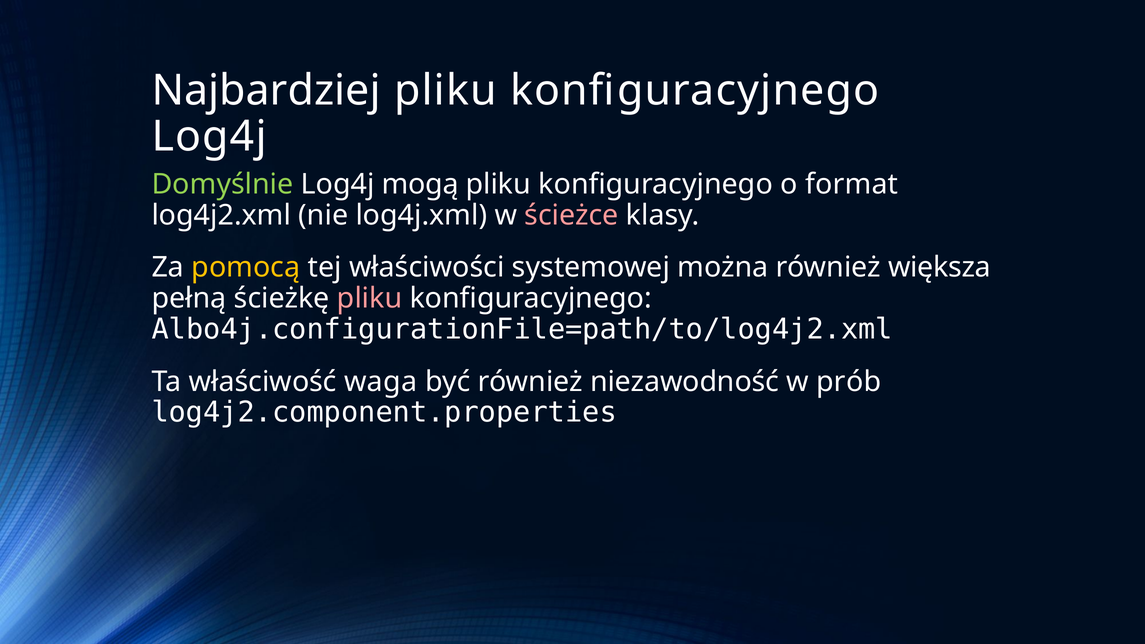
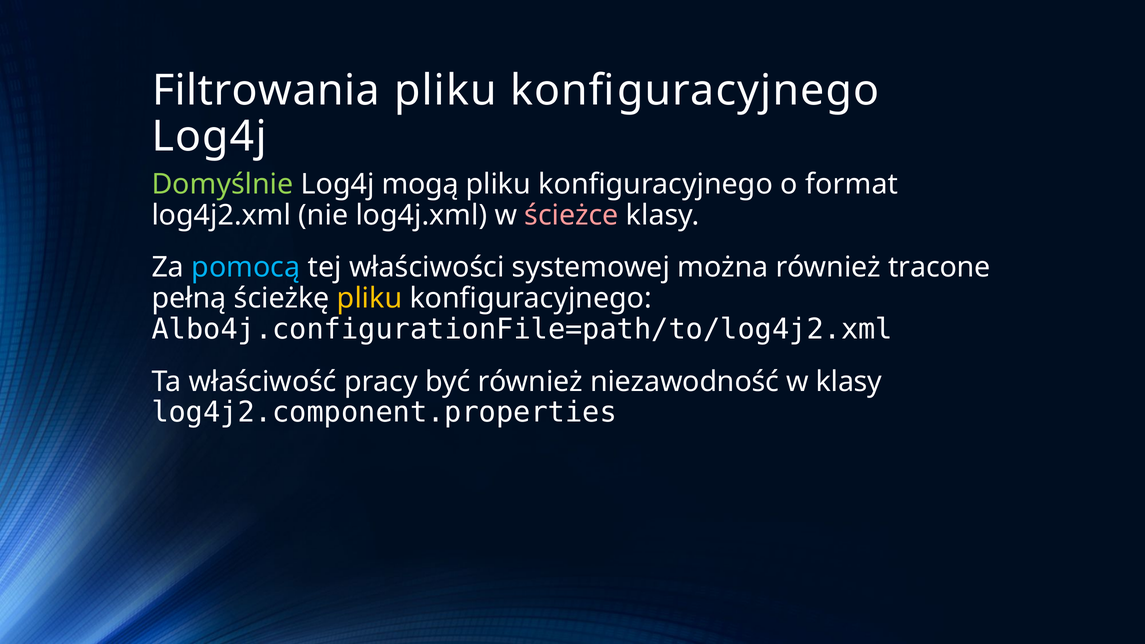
Najbardziej: Najbardziej -> Filtrowania
pomocą colour: yellow -> light blue
większa: większa -> tracone
pliku at (370, 298) colour: pink -> yellow
waga: waga -> pracy
w prób: prób -> klasy
